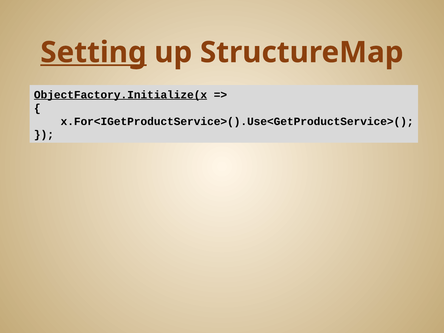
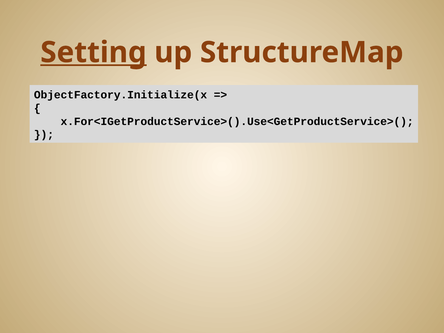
ObjectFactory.Initialize(x underline: present -> none
